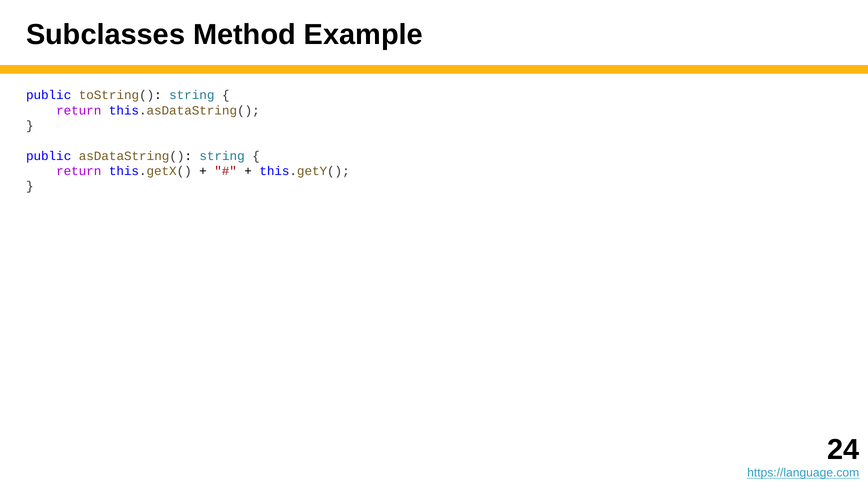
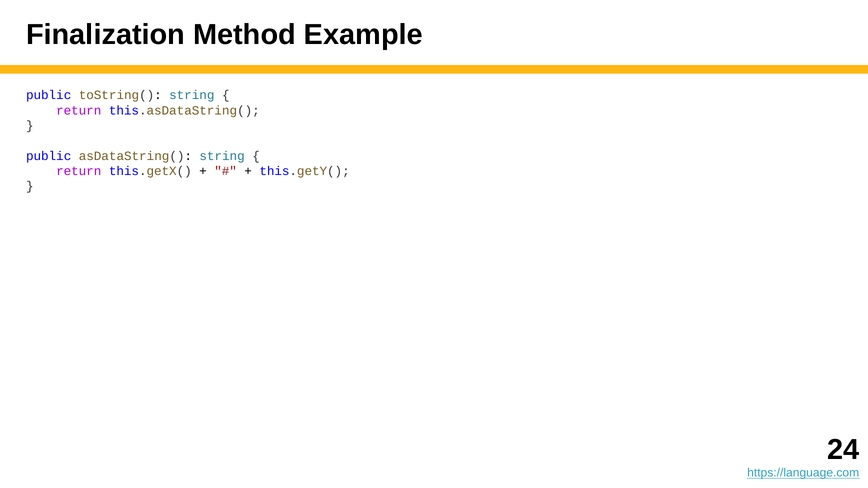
Subclasses: Subclasses -> Finalization
